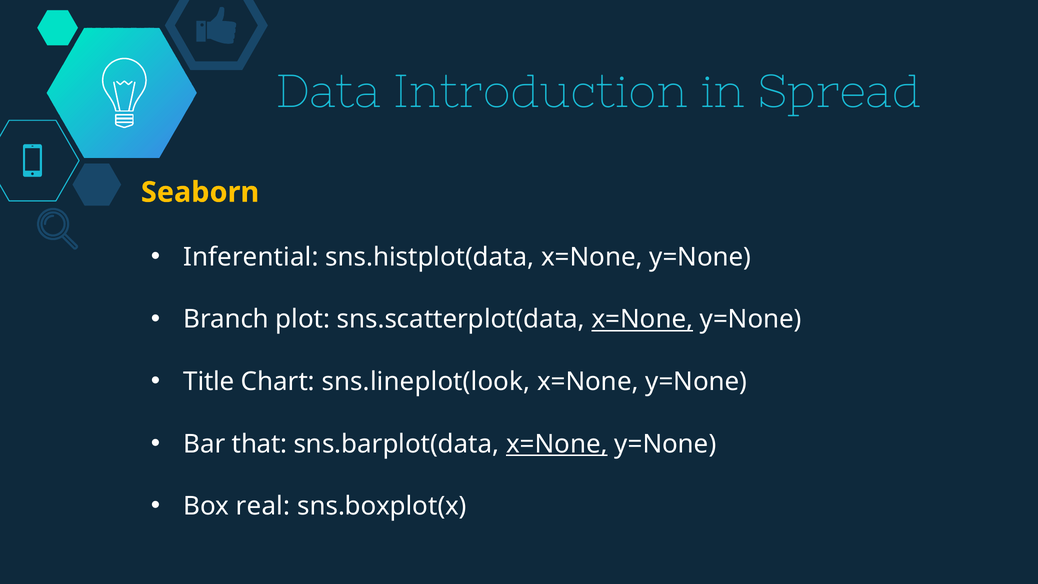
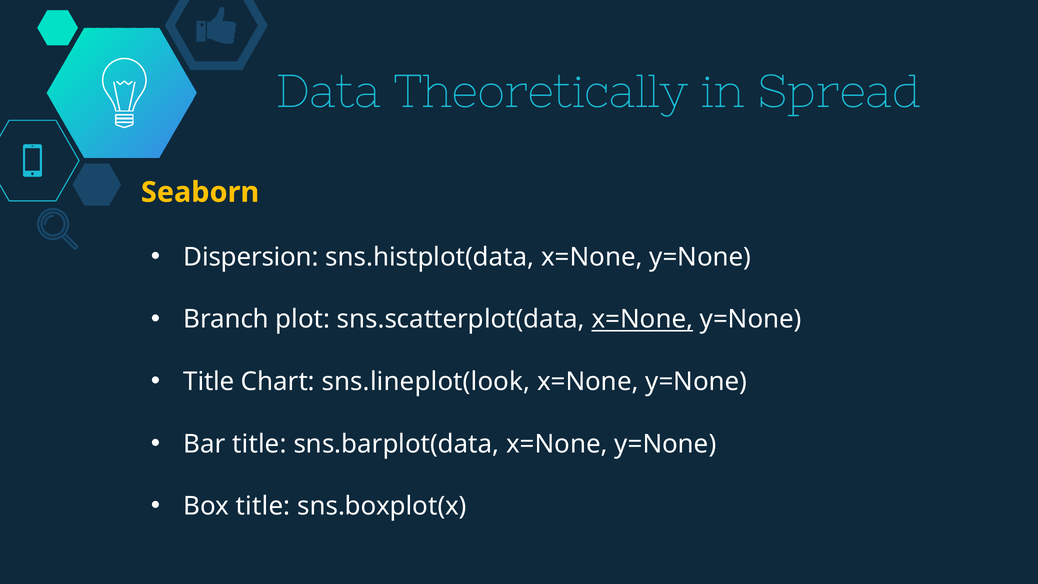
Introduction: Introduction -> Theoretically
Inferential: Inferential -> Dispersion
Bar that: that -> title
x=None at (557, 444) underline: present -> none
Box real: real -> title
